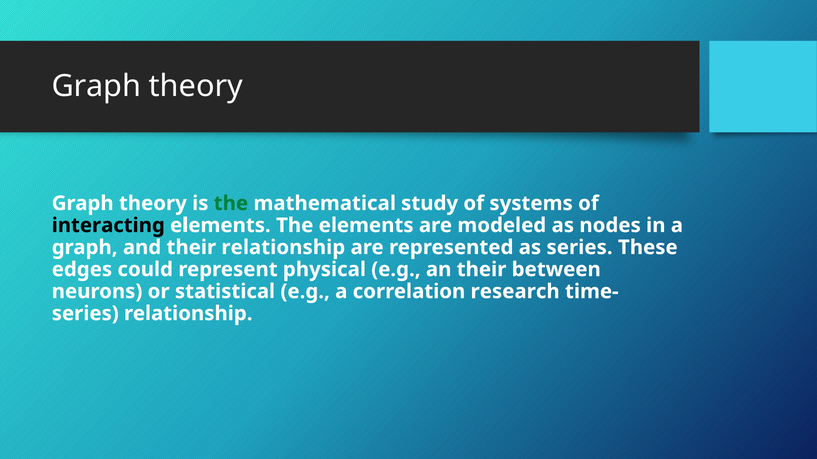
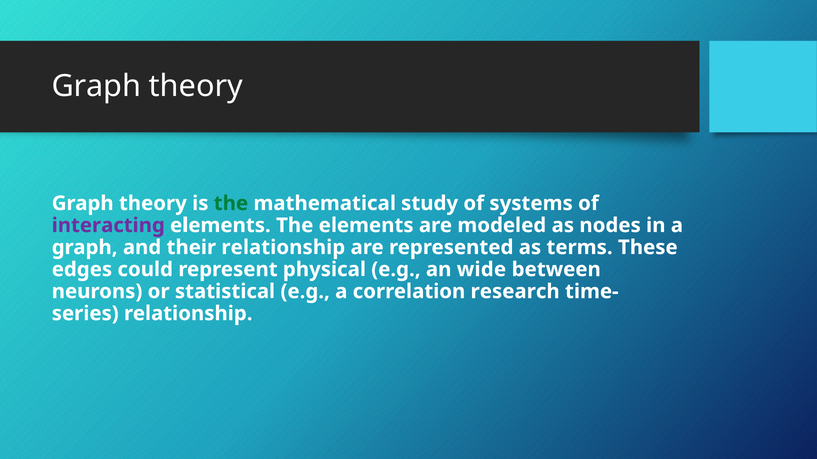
interacting colour: black -> purple
as series: series -> terms
an their: their -> wide
